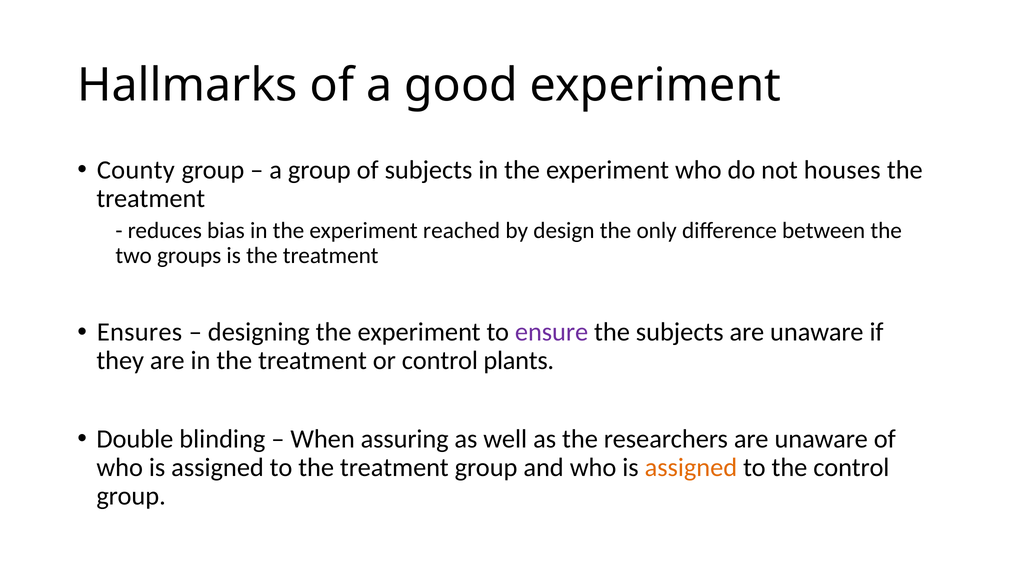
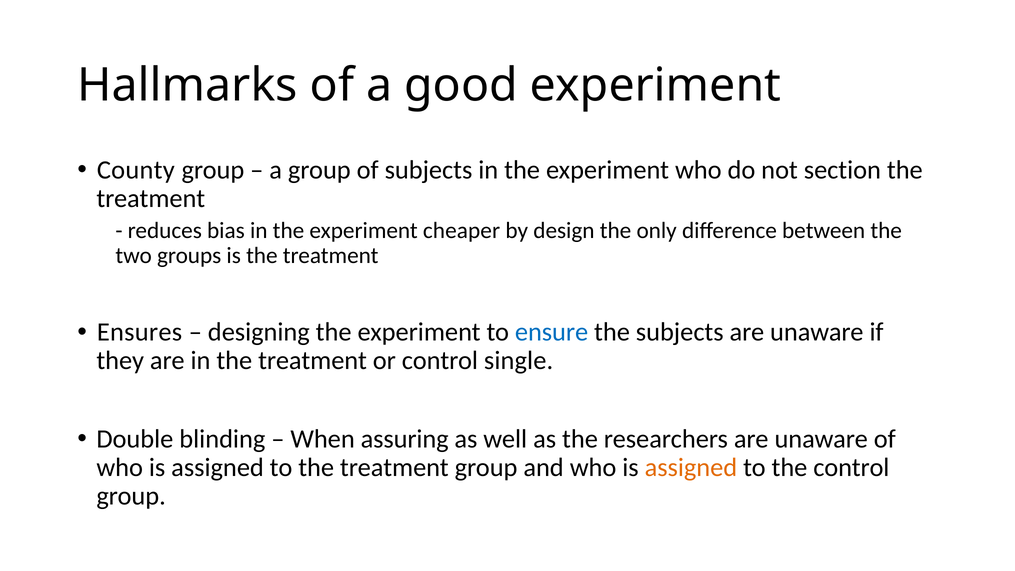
houses: houses -> section
reached: reached -> cheaper
ensure colour: purple -> blue
plants: plants -> single
